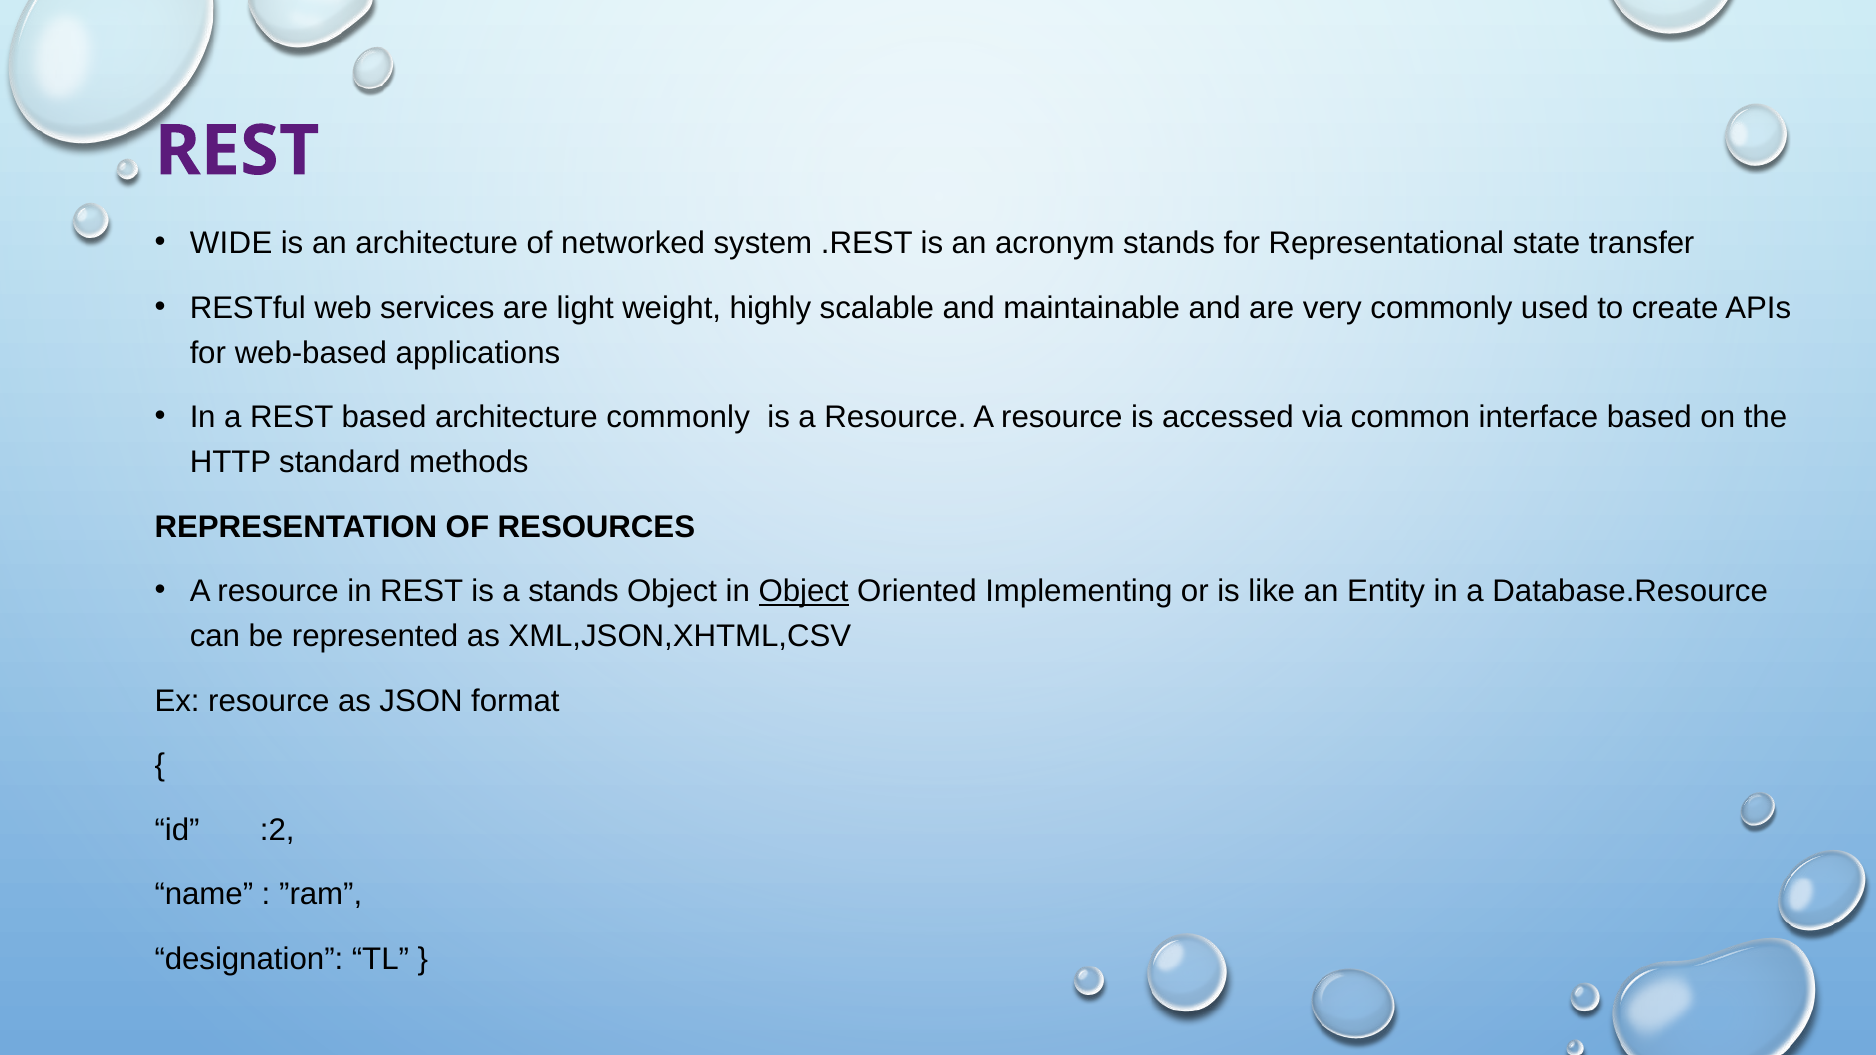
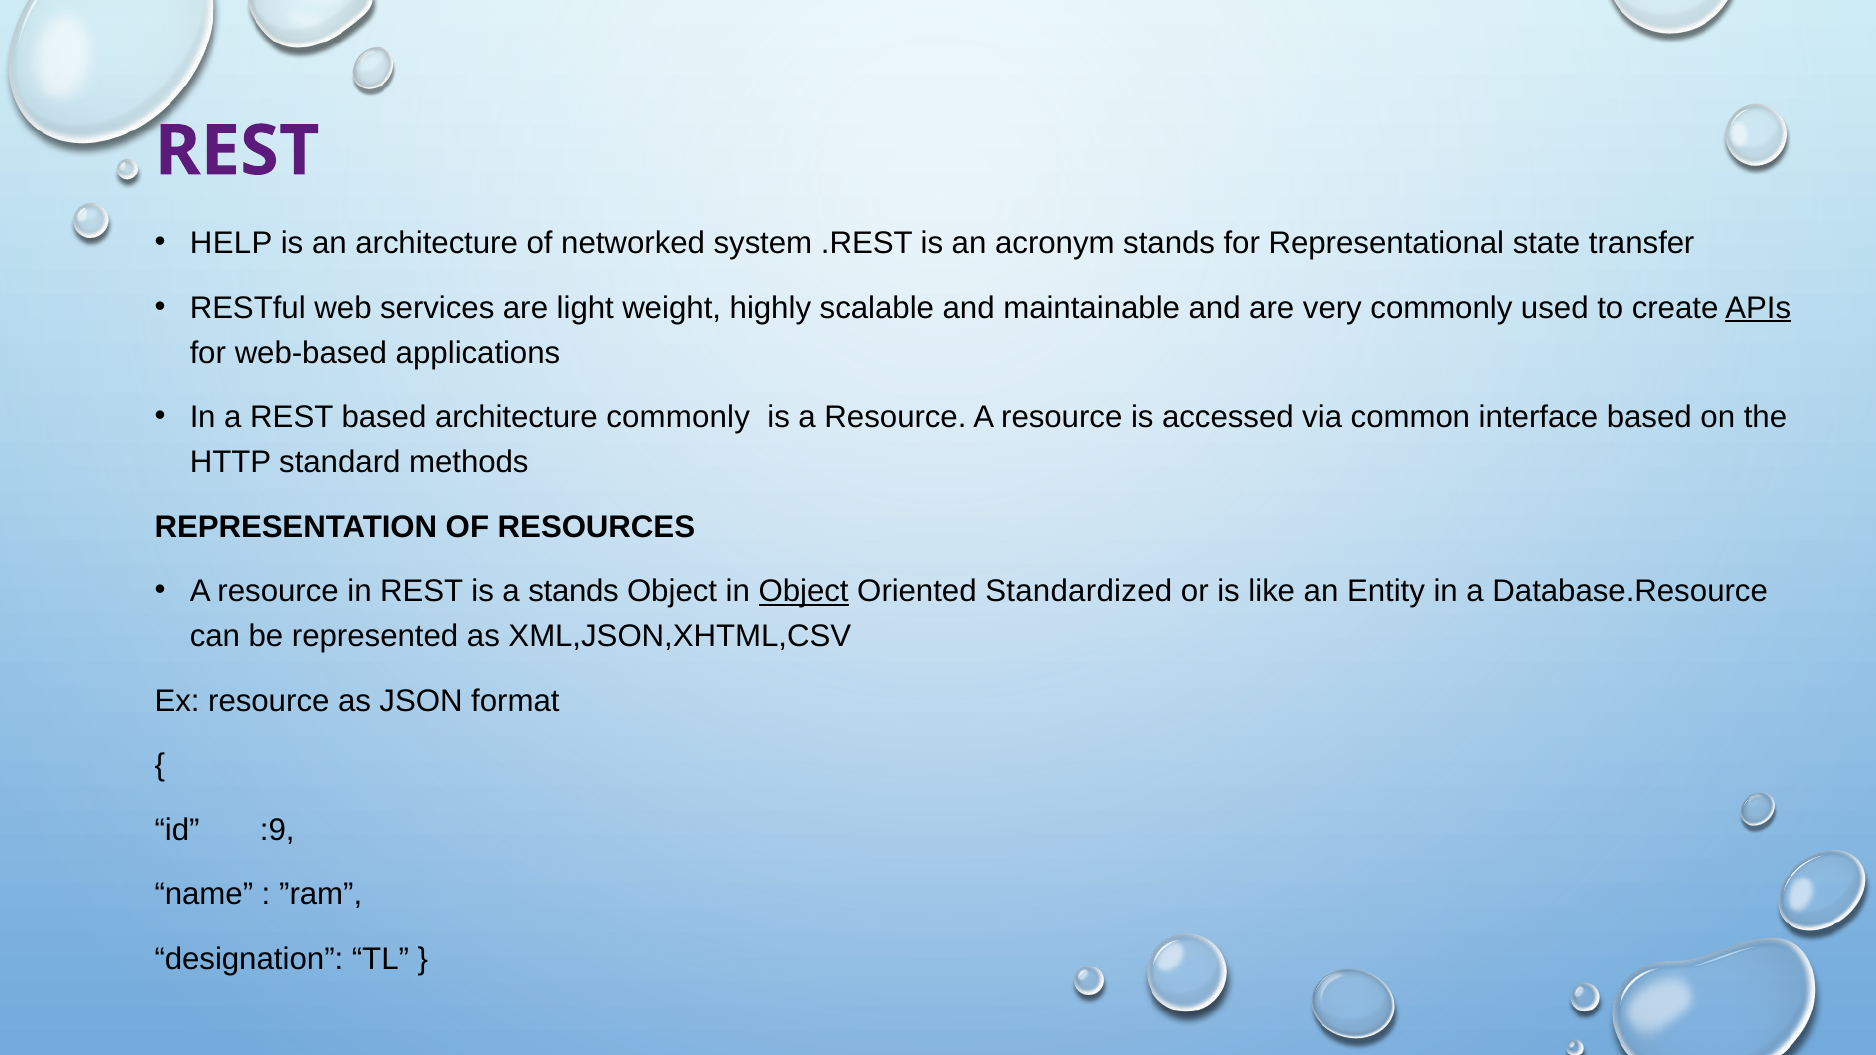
WIDE: WIDE -> HELP
APIs underline: none -> present
Implementing: Implementing -> Standardized
:2: :2 -> :9
